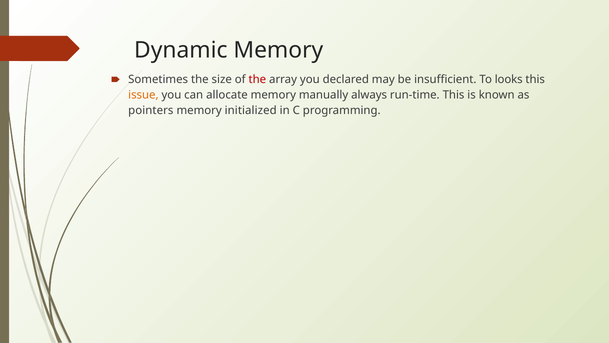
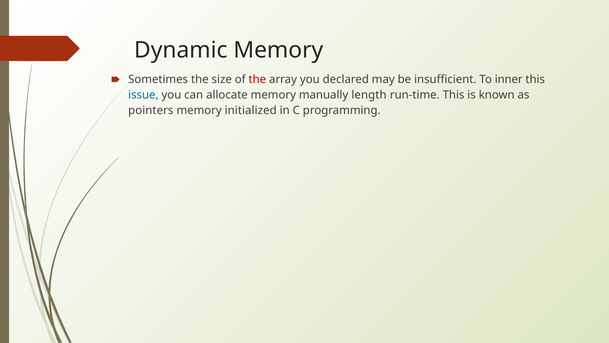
looks: looks -> inner
issue colour: orange -> blue
always: always -> length
